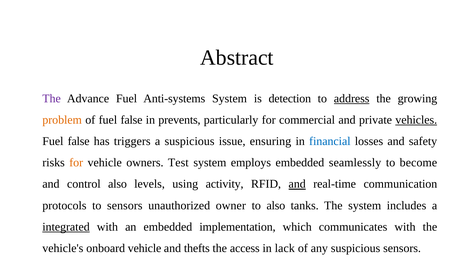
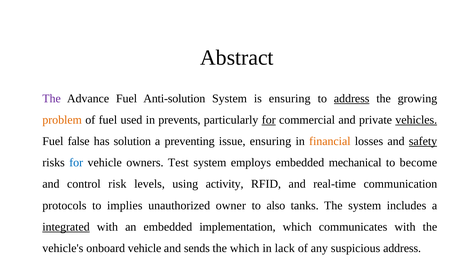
Anti-systems: Anti-systems -> Anti-solution
is detection: detection -> ensuring
of fuel false: false -> used
for at (269, 120) underline: none -> present
triggers: triggers -> solution
a suspicious: suspicious -> preventing
financial colour: blue -> orange
safety underline: none -> present
for at (76, 162) colour: orange -> blue
seamlessly: seamlessly -> mechanical
control also: also -> risk
and at (297, 184) underline: present -> none
to sensors: sensors -> implies
thefts: thefts -> sends
the access: access -> which
suspicious sensors: sensors -> address
